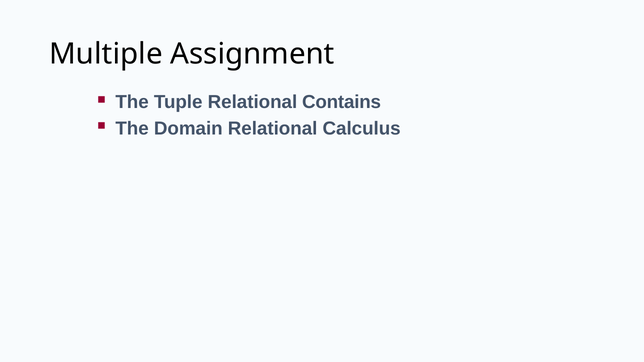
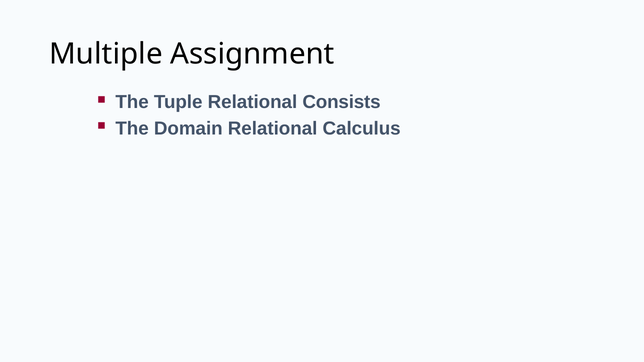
Contains: Contains -> Consists
